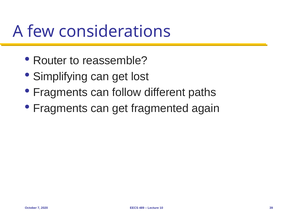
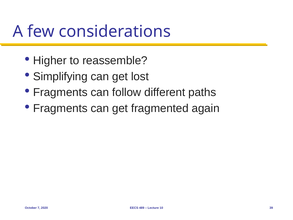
Router: Router -> Higher
